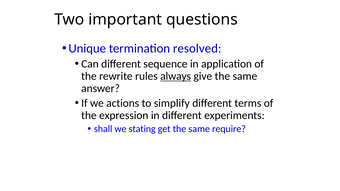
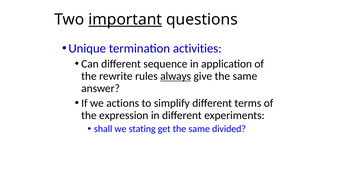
important underline: none -> present
resolved: resolved -> activities
require: require -> divided
